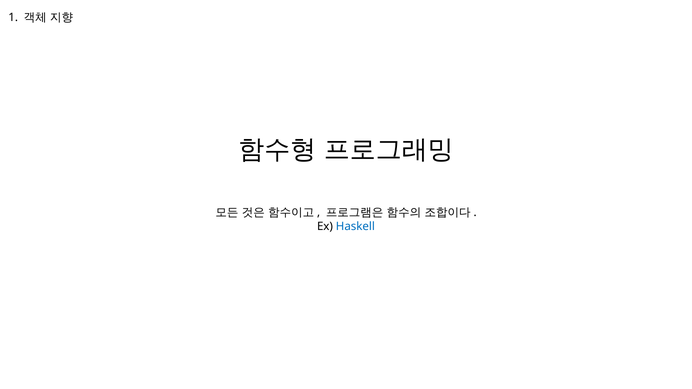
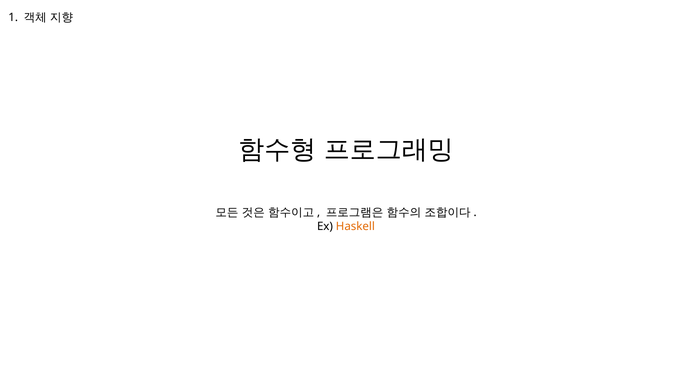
Haskell colour: blue -> orange
